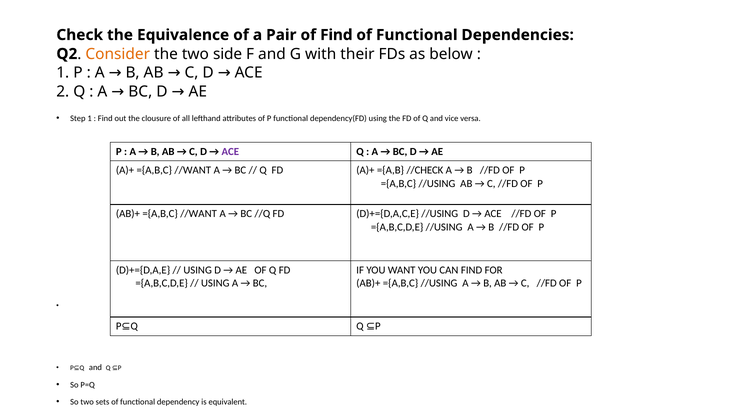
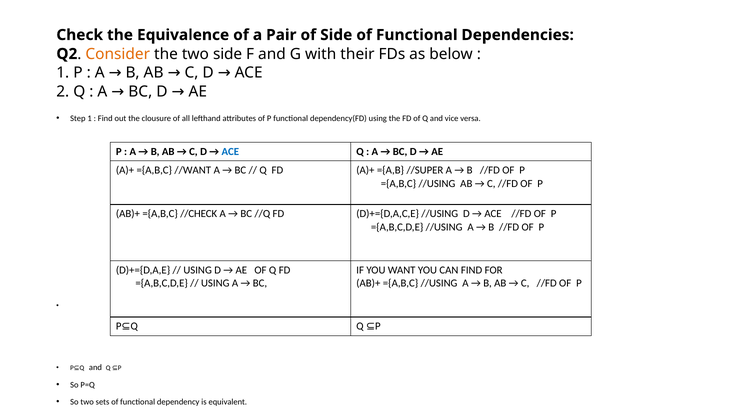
of Find: Find -> Side
ACE at (230, 152) colour: purple -> blue
//CHECK: //CHECK -> //SUPER
AB)+ ={A,B,C //WANT: //WANT -> //CHECK
